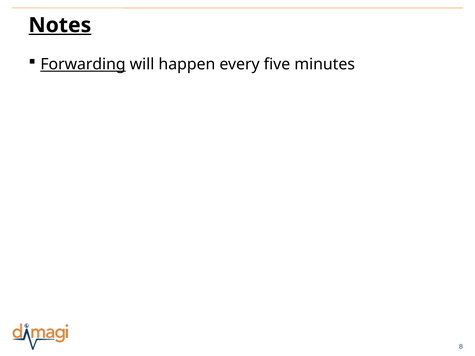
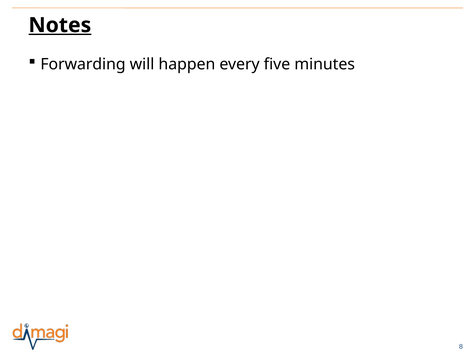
Forwarding underline: present -> none
